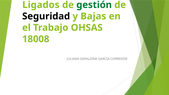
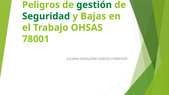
Ligados: Ligados -> Peligros
Seguridad colour: black -> green
18008: 18008 -> 78001
